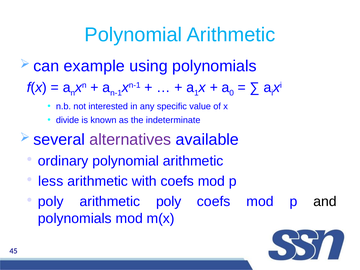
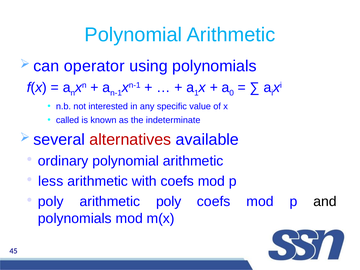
example: example -> operator
divide: divide -> called
alternatives colour: purple -> red
